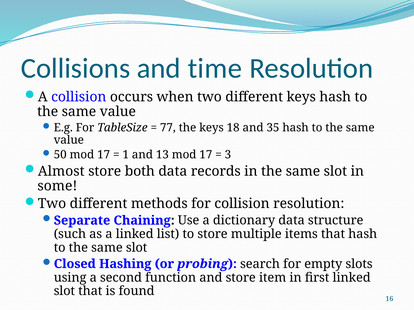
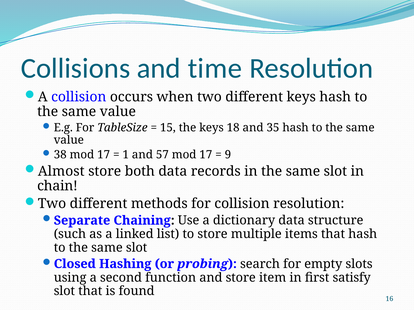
77: 77 -> 15
50: 50 -> 38
13: 13 -> 57
3: 3 -> 9
some: some -> chain
first linked: linked -> satisfy
